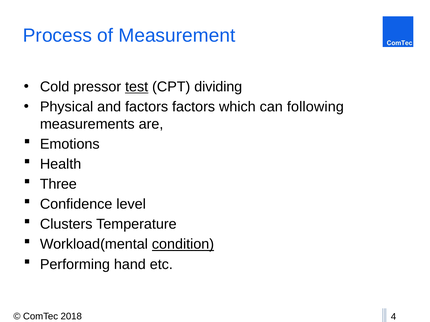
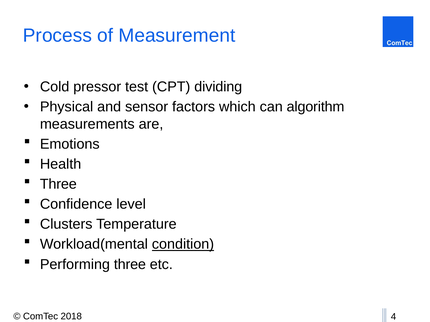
test underline: present -> none
and factors: factors -> sensor
following: following -> algorithm
Performing hand: hand -> three
